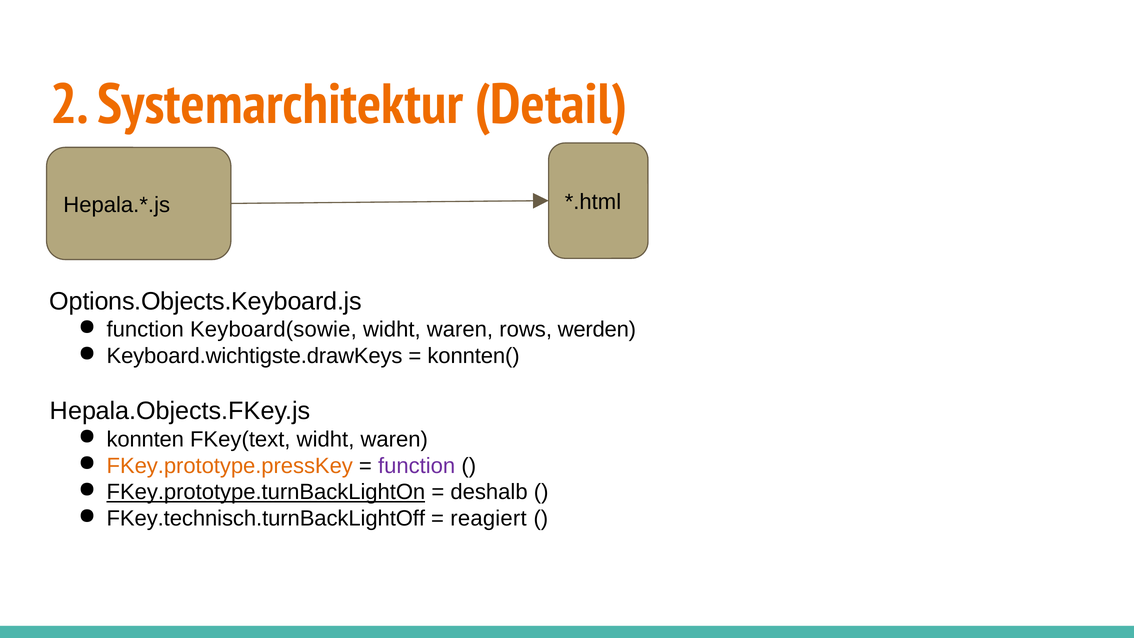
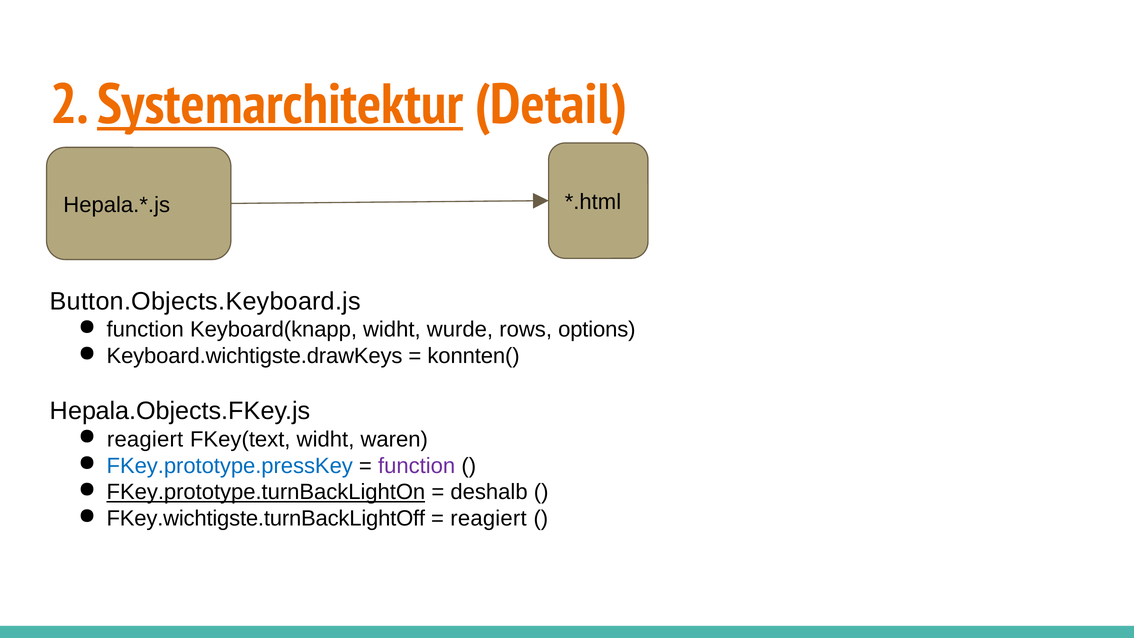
Systemarchitektur underline: none -> present
Options.Objects.Keyboard.js: Options.Objects.Keyboard.js -> Button.Objects.Keyboard.js
Keyboard(sowie: Keyboard(sowie -> Keyboard(knapp
waren at (460, 330): waren -> wurde
werden: werden -> options
konnten at (145, 439): konnten -> reagiert
FKey.prototype.pressKey colour: orange -> blue
FKey.technisch.turnBackLightOff: FKey.technisch.turnBackLightOff -> FKey.wichtigste.turnBackLightOff
